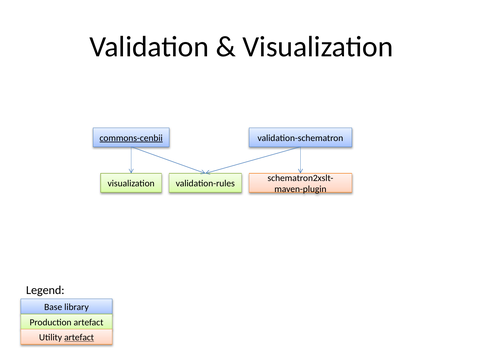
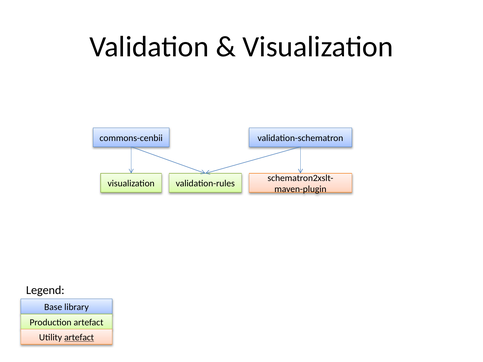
commons-cenbii underline: present -> none
